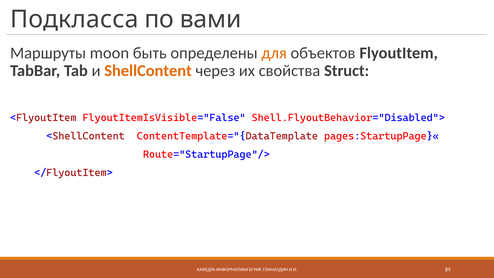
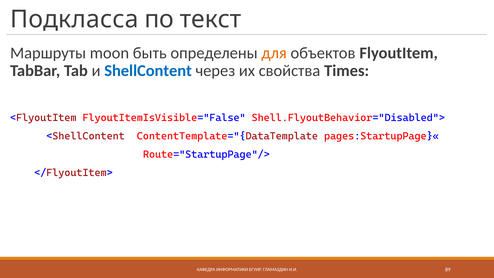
вами: вами -> текст
ShellContent colour: orange -> blue
Struct: Struct -> Times
